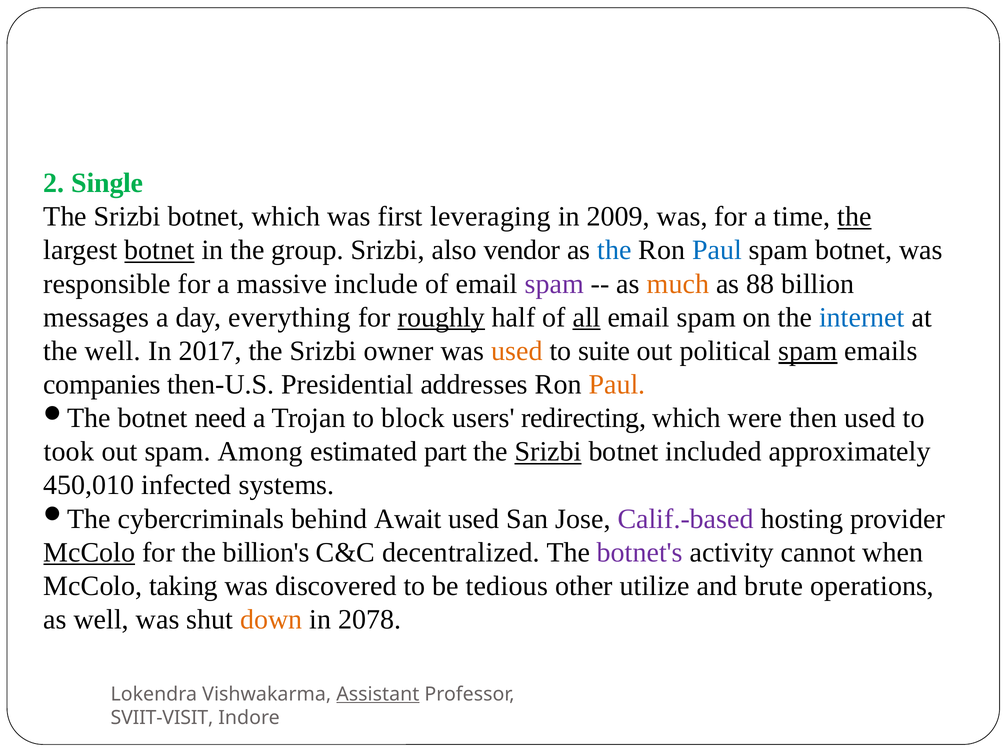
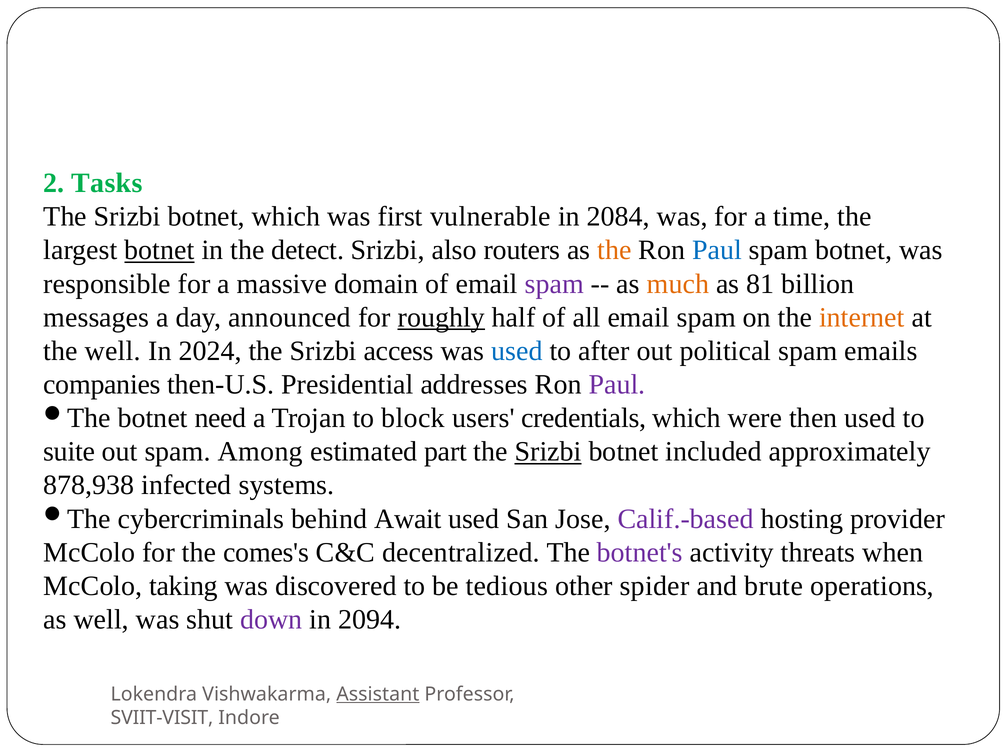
Single: Single -> Tasks
leveraging: leveraging -> vulnerable
2009: 2009 -> 2084
the at (854, 217) underline: present -> none
group: group -> detect
vendor: vendor -> routers
the at (614, 250) colour: blue -> orange
include: include -> domain
88: 88 -> 81
everything: everything -> announced
all underline: present -> none
internet colour: blue -> orange
2017: 2017 -> 2024
owner: owner -> access
used at (517, 351) colour: orange -> blue
suite: suite -> after
spam at (808, 351) underline: present -> none
Paul at (617, 385) colour: orange -> purple
redirecting: redirecting -> credentials
took: took -> suite
450,010: 450,010 -> 878,938
McColo at (89, 553) underline: present -> none
billion's: billion's -> comes's
cannot: cannot -> threats
utilize: utilize -> spider
down colour: orange -> purple
2078: 2078 -> 2094
